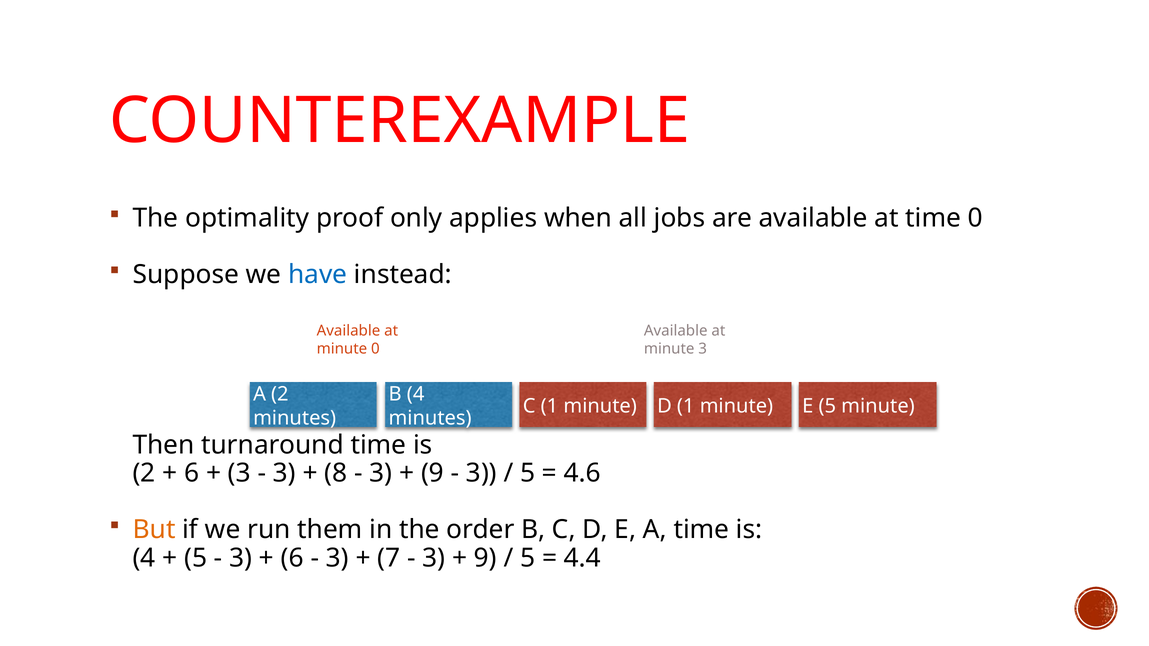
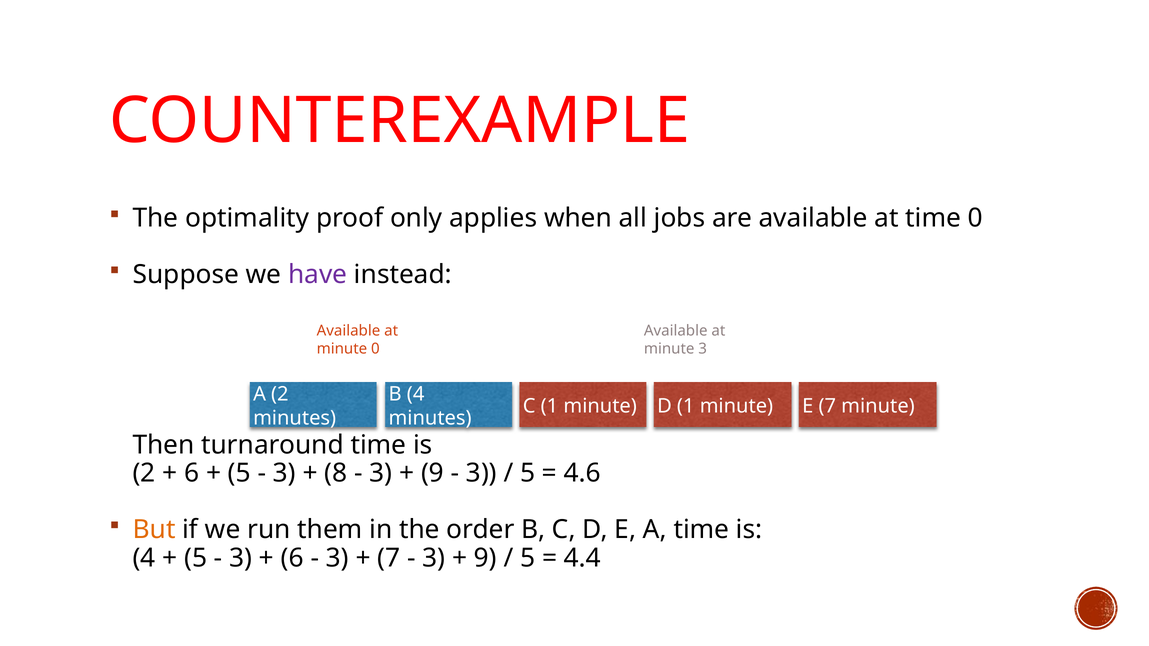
have colour: blue -> purple
E 5: 5 -> 7
3 at (239, 473): 3 -> 5
